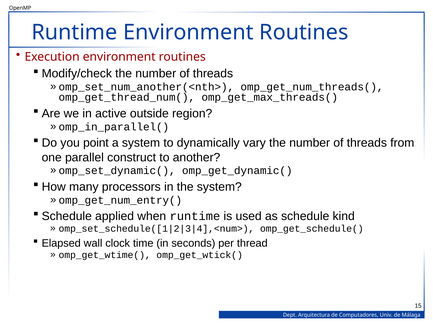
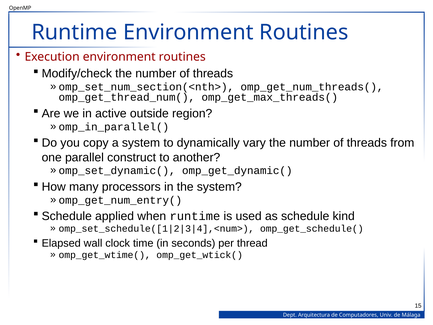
omp_set_num_another(<nth>: omp_set_num_another(<nth> -> omp_set_num_section(<nth>
point: point -> copy
